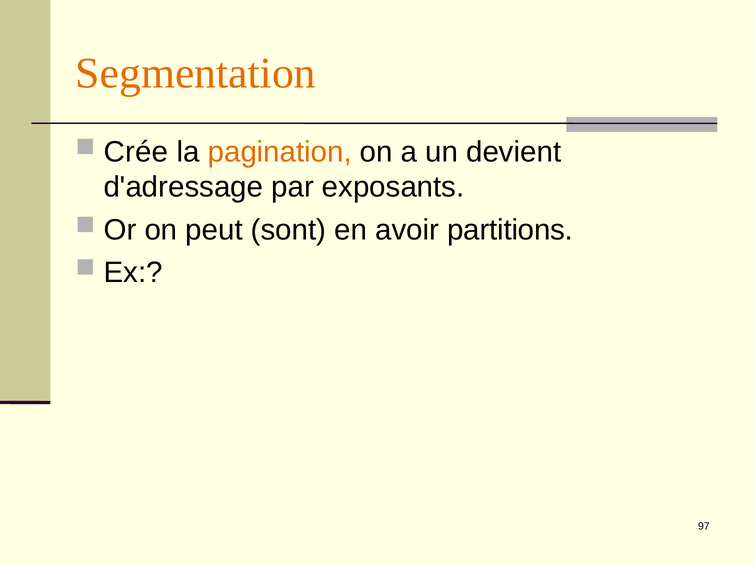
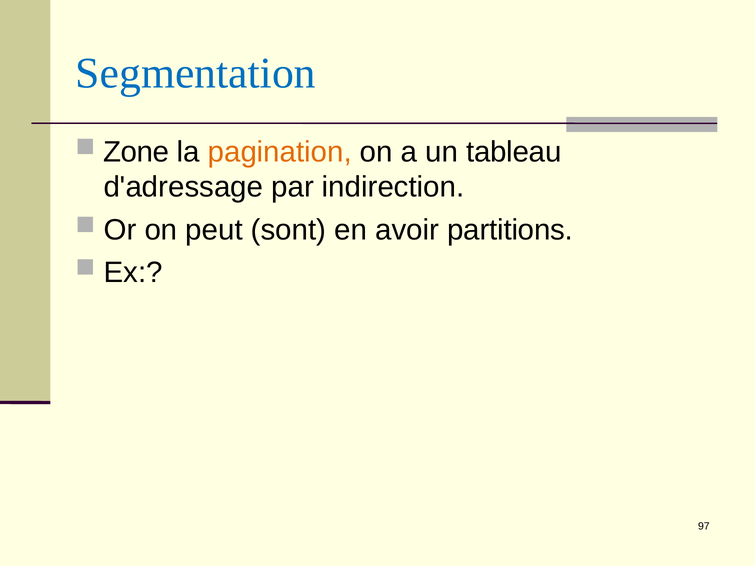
Segmentation colour: orange -> blue
Crée: Crée -> Zone
devient: devient -> tableau
exposants: exposants -> indirection
